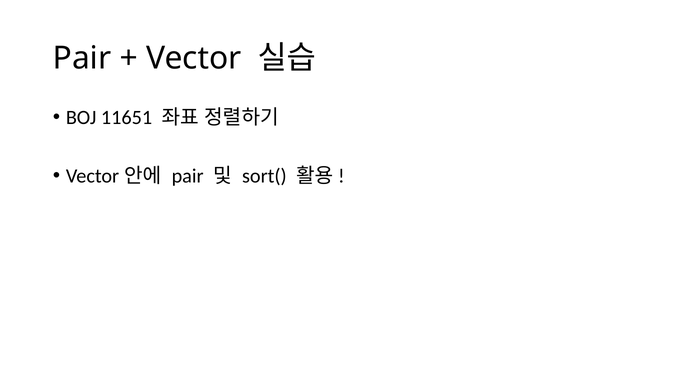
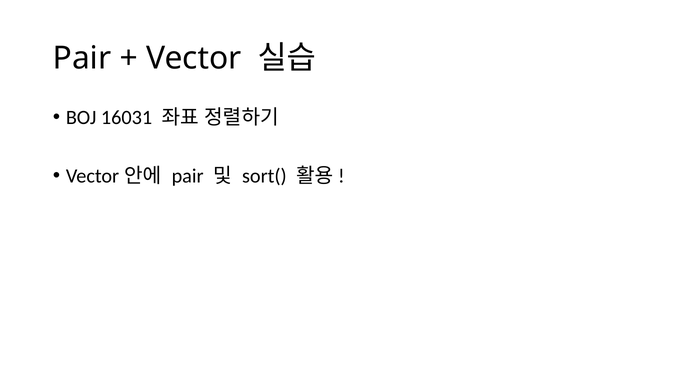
11651: 11651 -> 16031
